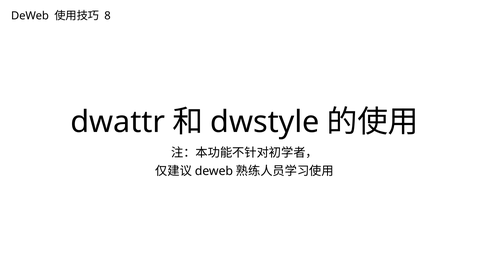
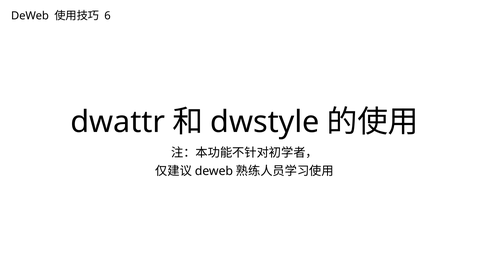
8: 8 -> 6
